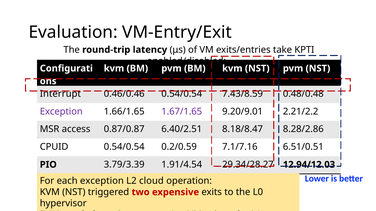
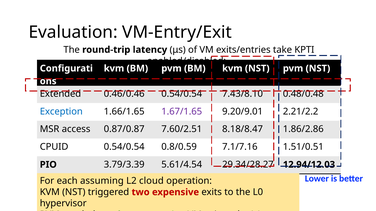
Interrupt: Interrupt -> Extended
7.43/8.59: 7.43/8.59 -> 7.43/8.10
Exception at (61, 112) colour: purple -> blue
6.40/2.51: 6.40/2.51 -> 7.60/2.51
8.28/2.86: 8.28/2.86 -> 1.86/2.86
0.2/0.59: 0.2/0.59 -> 0.8/0.59
6.51/0.51: 6.51/0.51 -> 1.51/0.51
1.91/4.54: 1.91/4.54 -> 5.61/4.54
each exception: exception -> assuming
